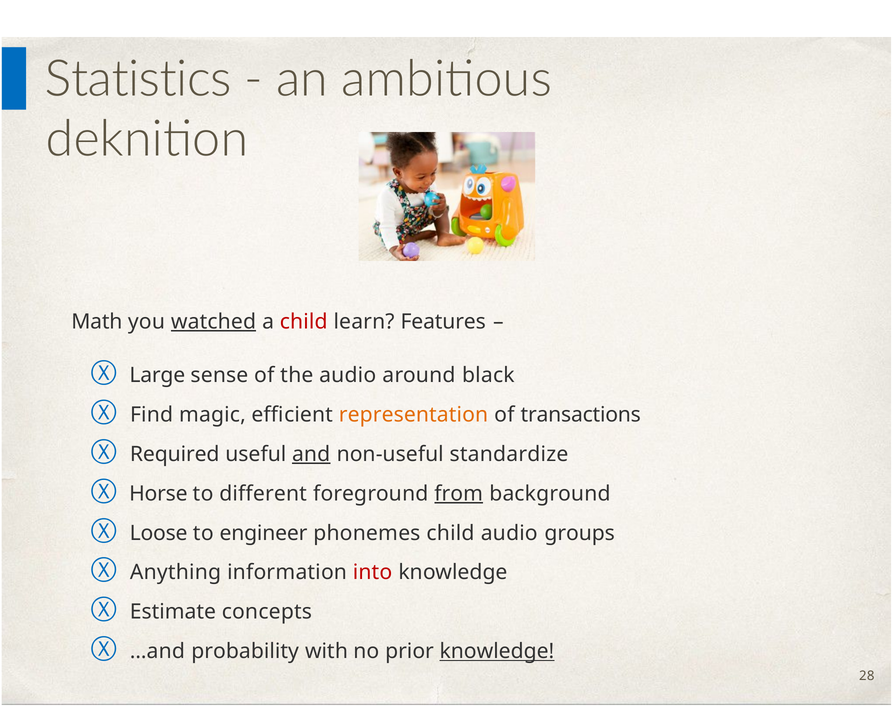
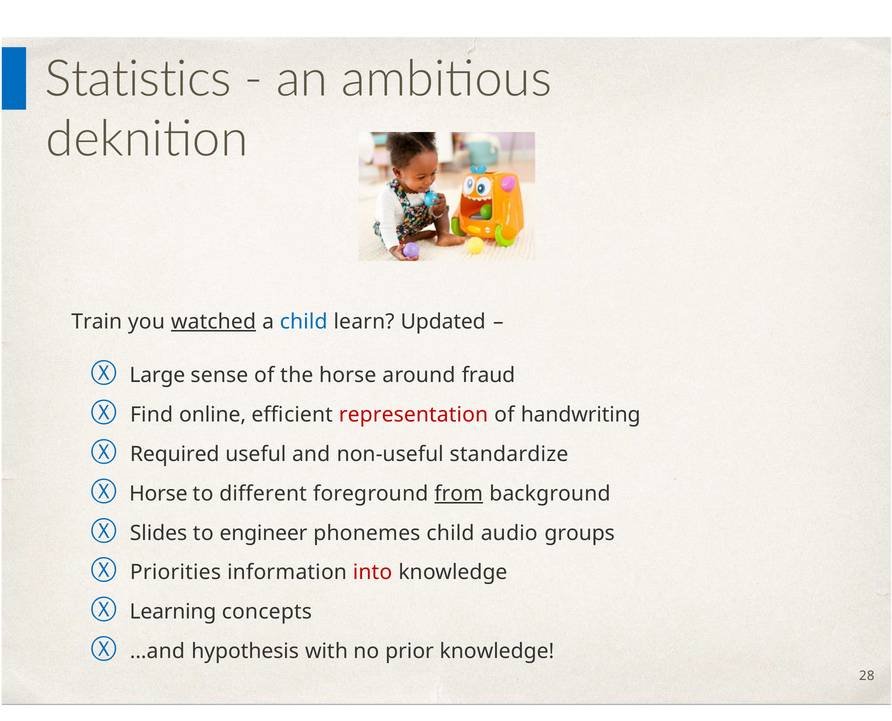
Math: Math -> Train
child at (304, 322) colour: red -> blue
Features: Features -> Updated
the audio: audio -> horse
black: black -> fraud
magic: magic -> online
representation colour: orange -> red
transactions: transactions -> handwriting
and underline: present -> none
Loose: Loose -> Slides
Anything: Anything -> Priorities
Estimate: Estimate -> Learning
probability: probability -> hypothesis
knowledge at (497, 652) underline: present -> none
